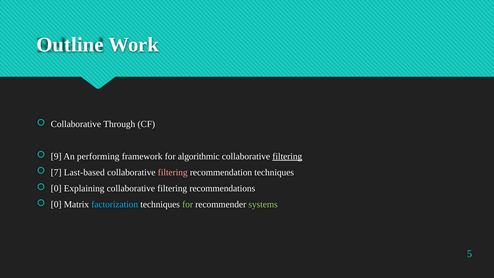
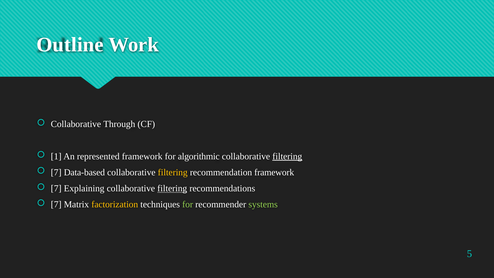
9: 9 -> 1
performing: performing -> represented
Last-based: Last-based -> Data-based
filtering at (173, 172) colour: pink -> yellow
recommendation techniques: techniques -> framework
0 at (56, 188): 0 -> 7
filtering at (172, 188) underline: none -> present
0 at (56, 204): 0 -> 7
factorization colour: light blue -> yellow
